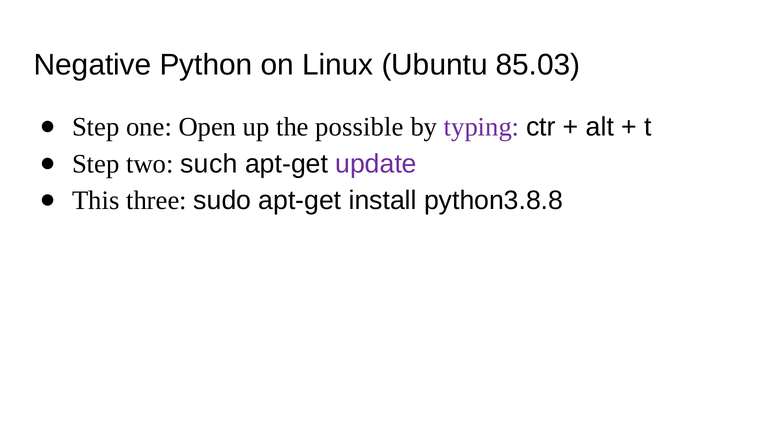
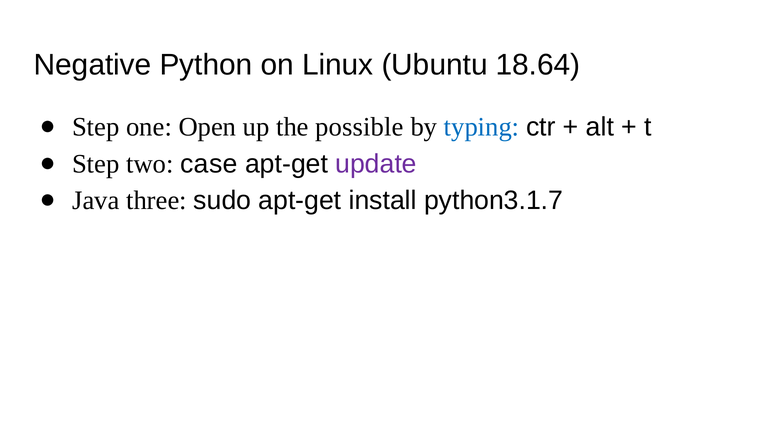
85.03: 85.03 -> 18.64
typing colour: purple -> blue
such: such -> case
This: This -> Java
python3.8.8: python3.8.8 -> python3.1.7
